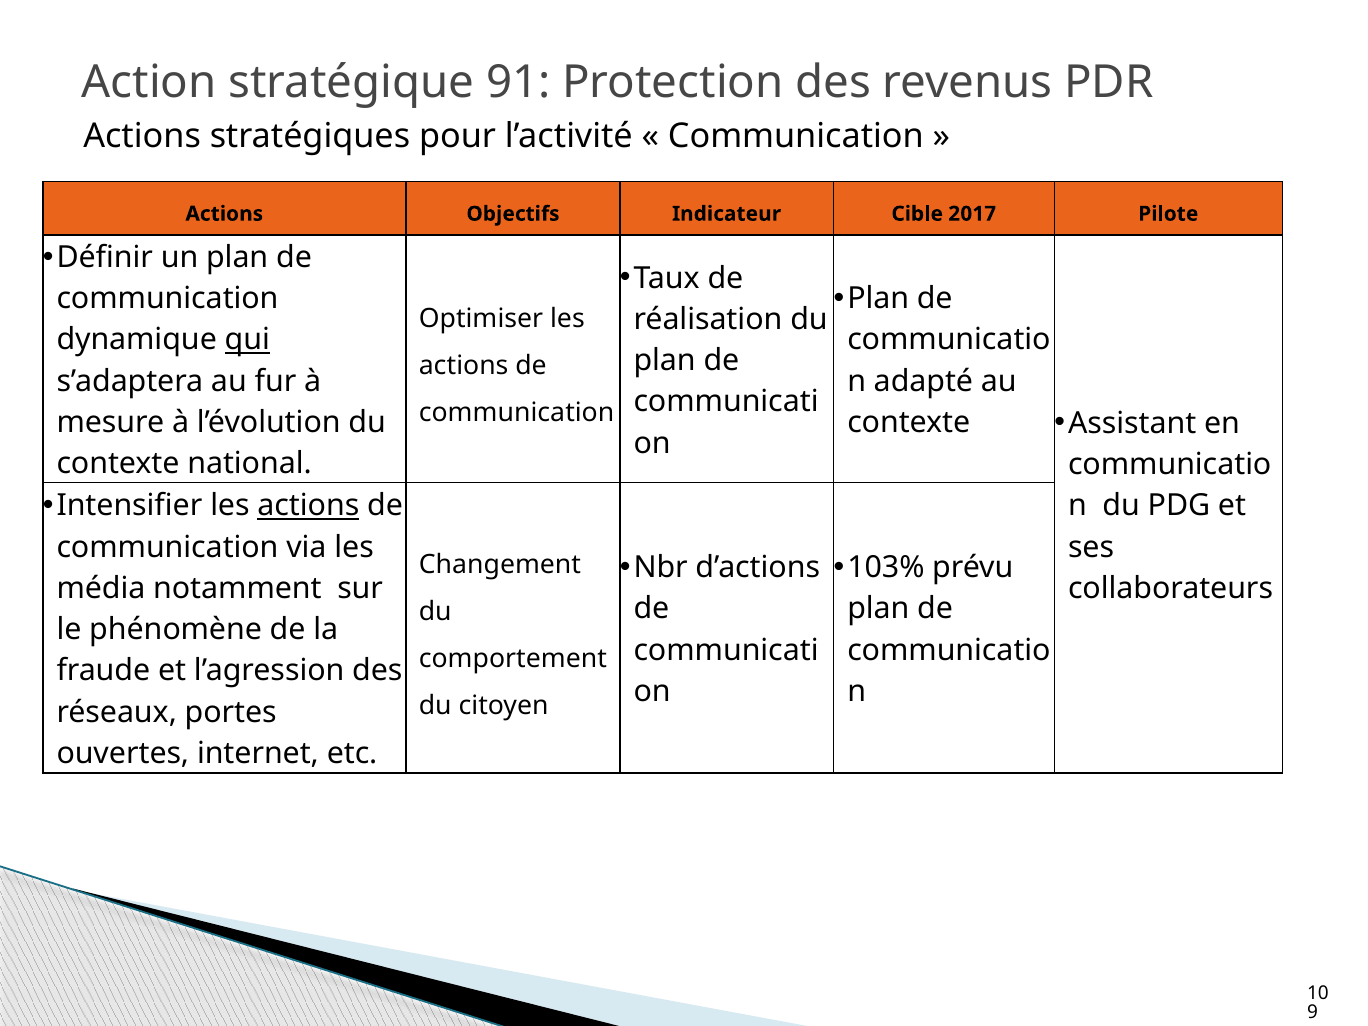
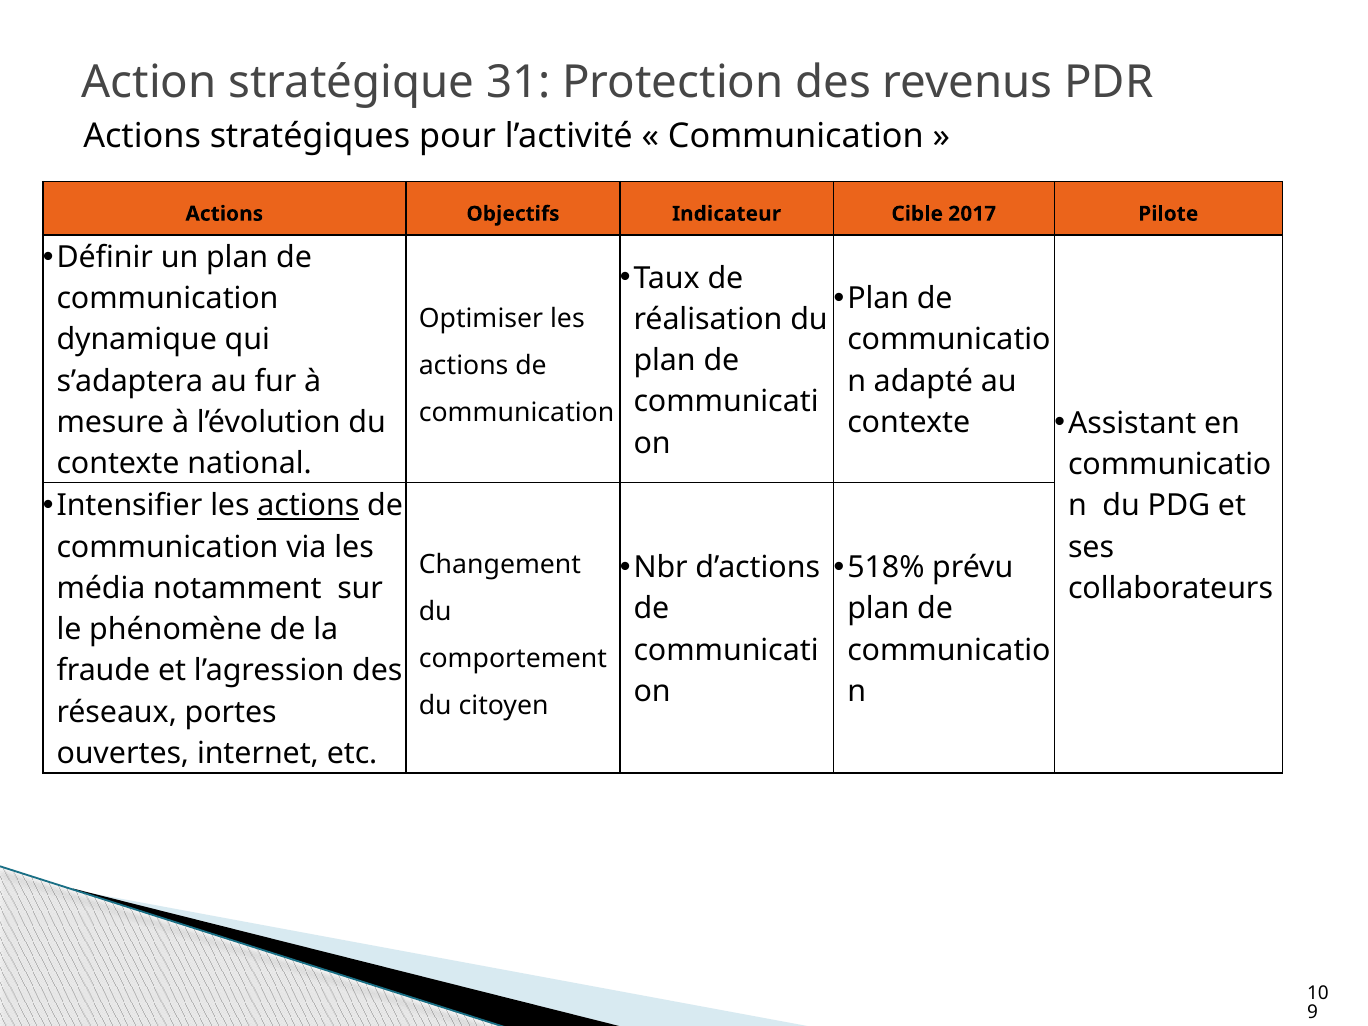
91: 91 -> 31
qui underline: present -> none
103%: 103% -> 518%
